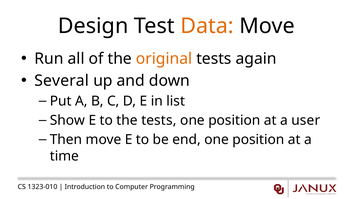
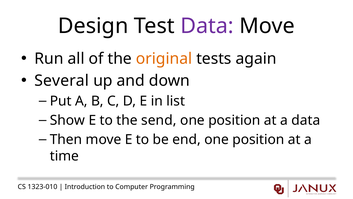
Data at (207, 26) colour: orange -> purple
the tests: tests -> send
a user: user -> data
